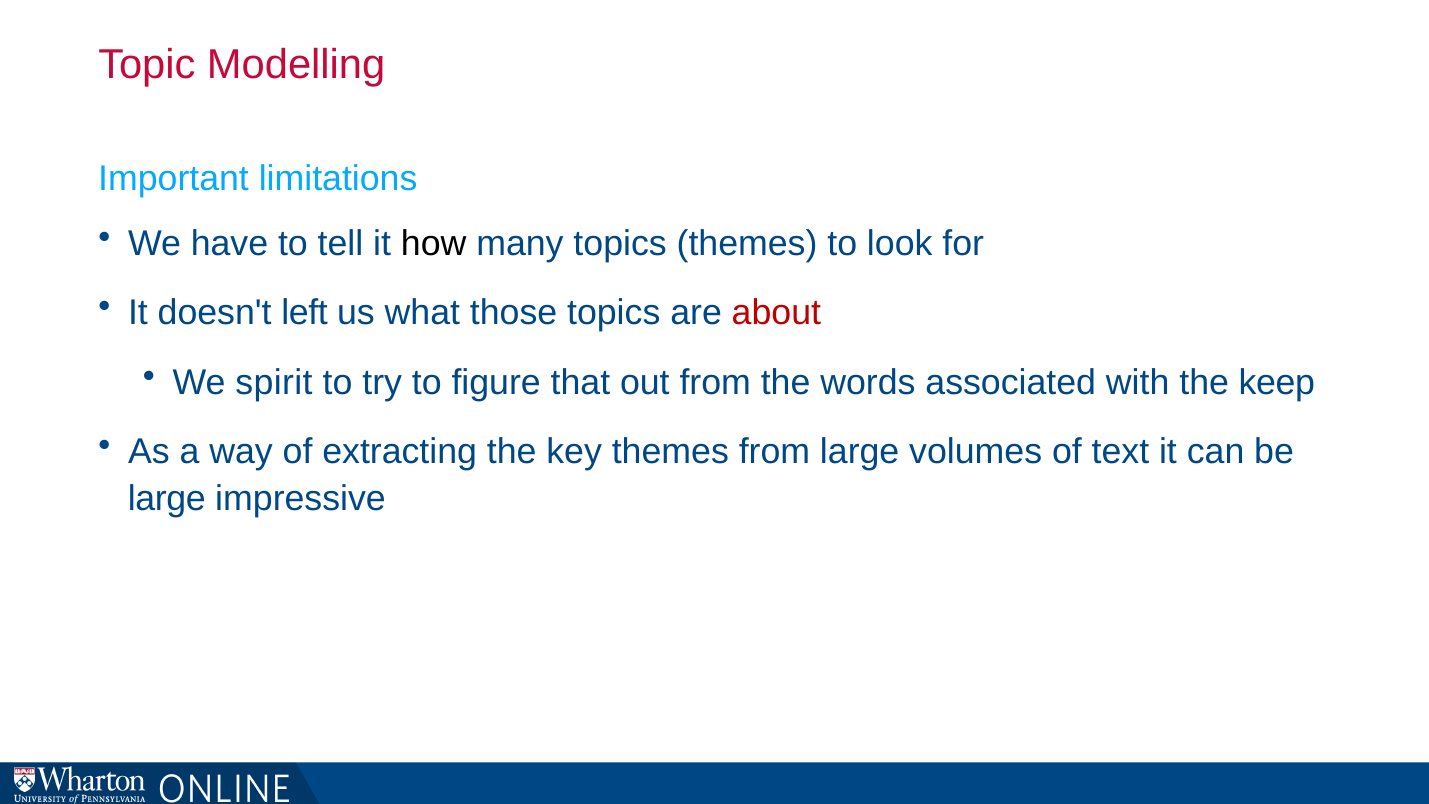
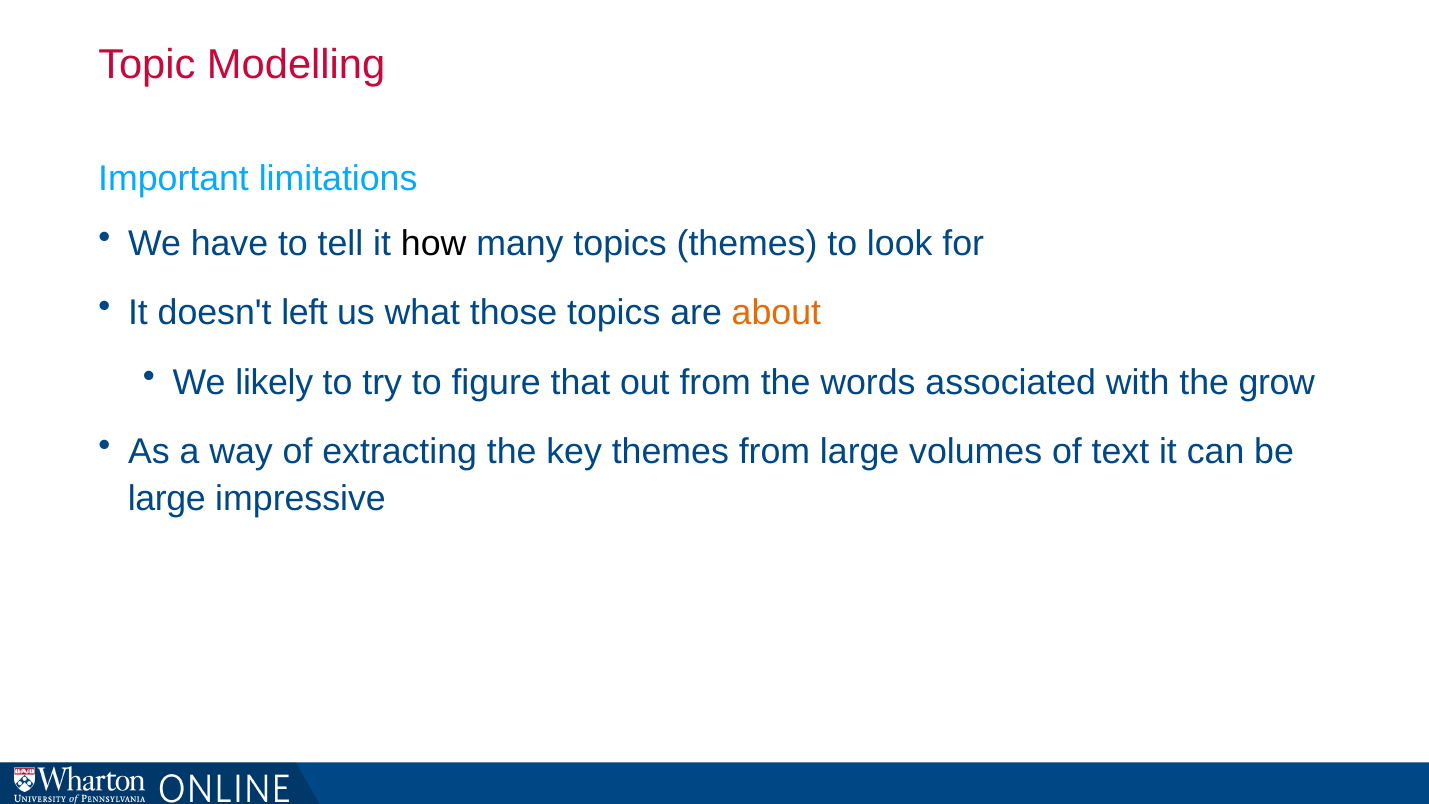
about colour: red -> orange
spirit: spirit -> likely
keep: keep -> grow
